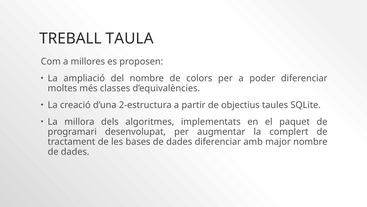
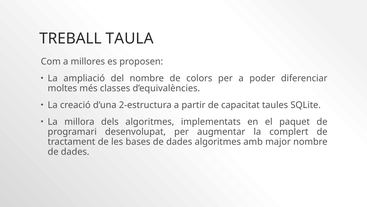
objectius: objectius -> capacitat
dades diferenciar: diferenciar -> algoritmes
